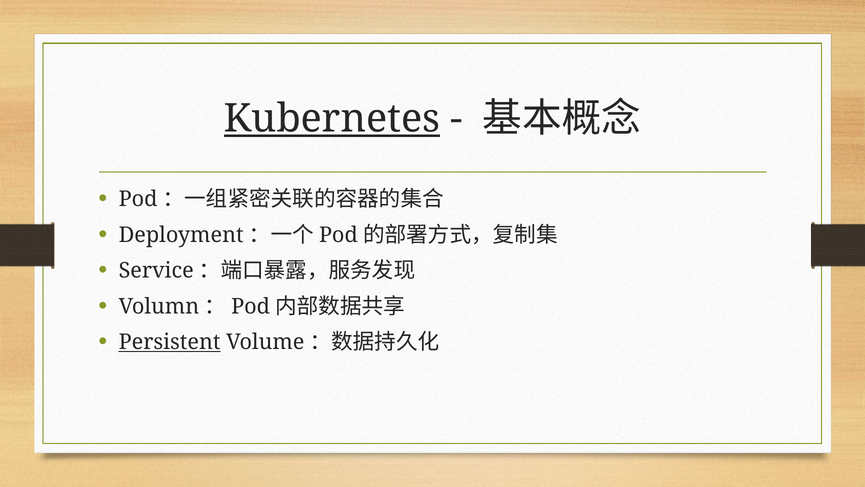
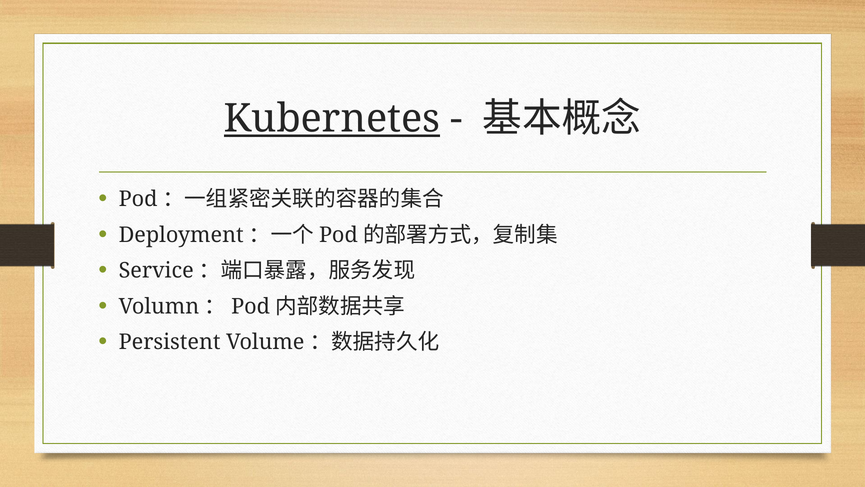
Persistent underline: present -> none
